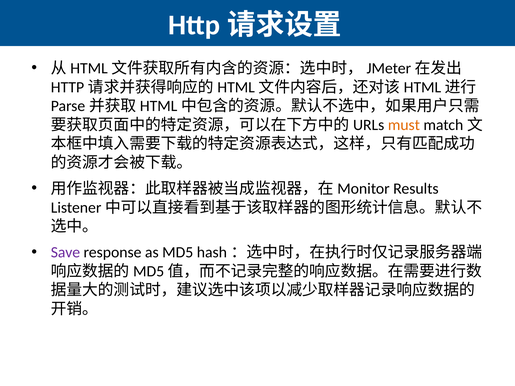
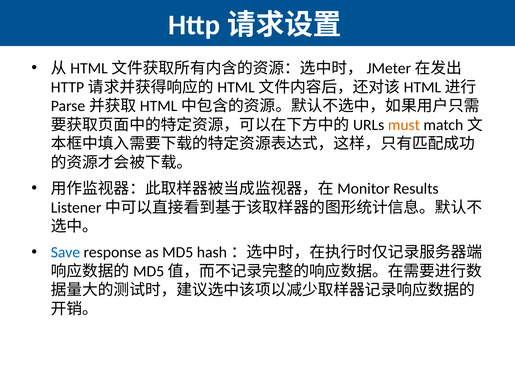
Save colour: purple -> blue
